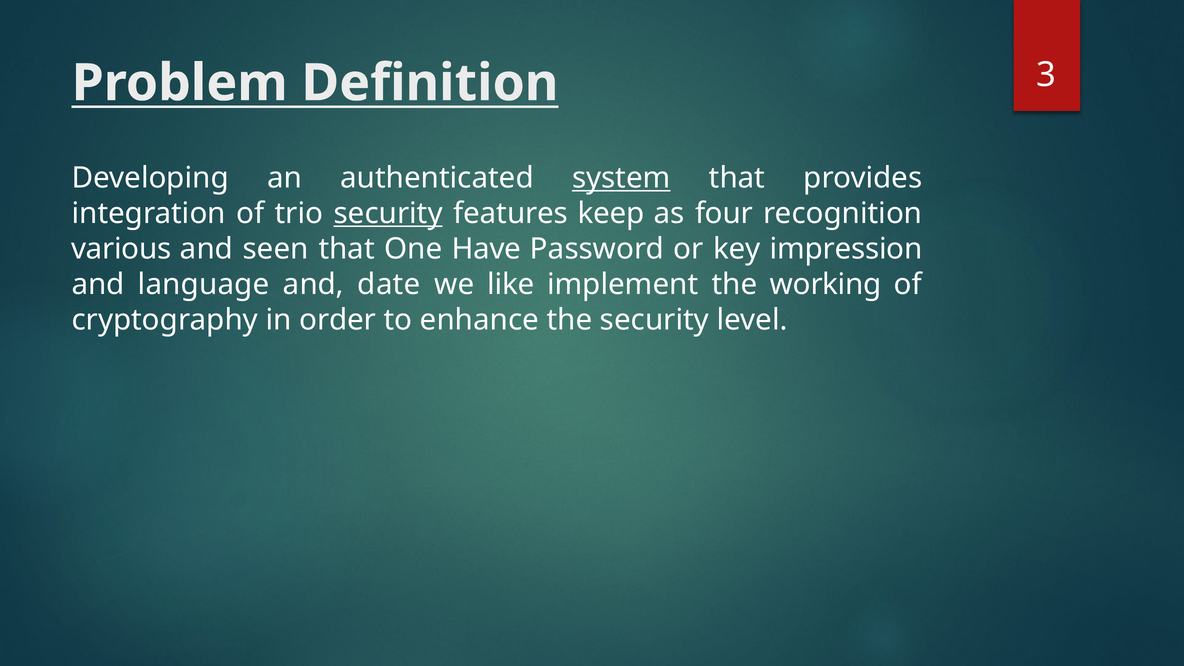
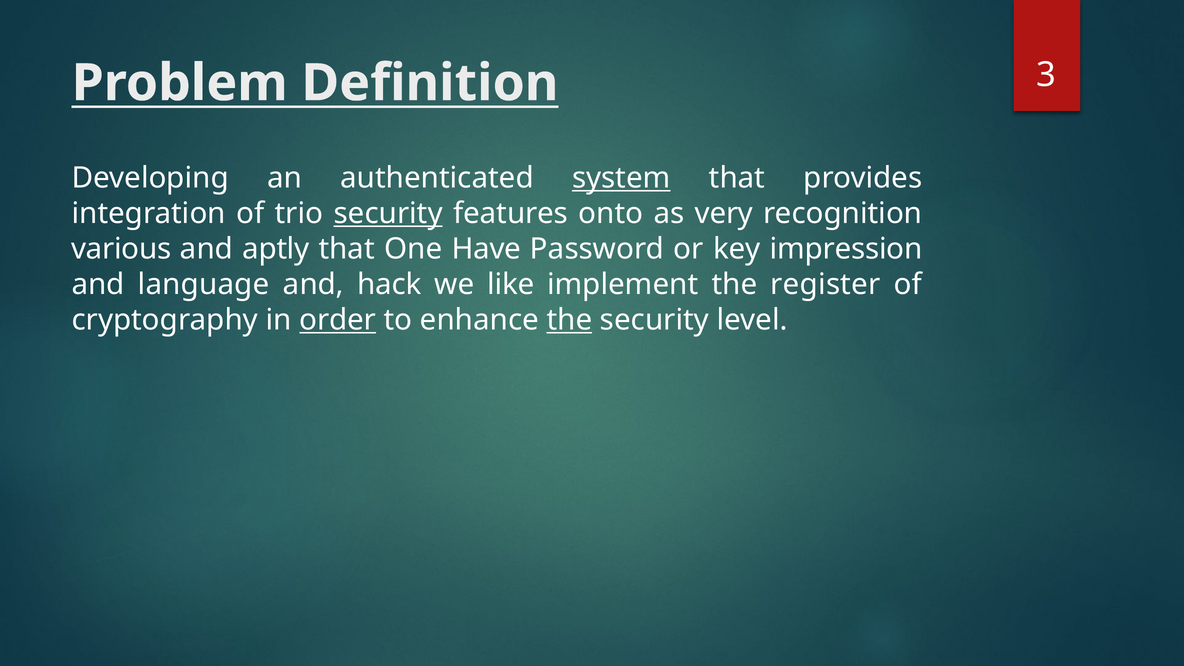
keep: keep -> onto
four: four -> very
seen: seen -> aptly
date: date -> hack
working: working -> register
order underline: none -> present
the at (569, 320) underline: none -> present
